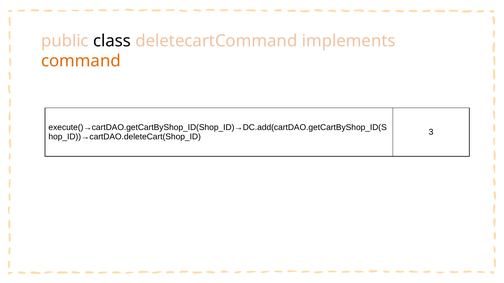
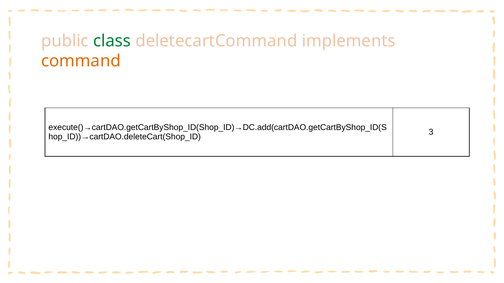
class colour: black -> green
